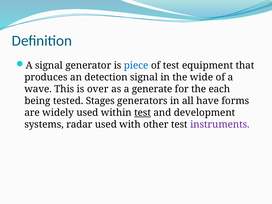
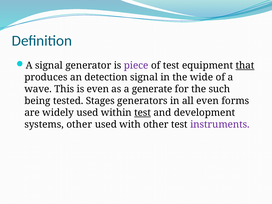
piece colour: blue -> purple
that underline: none -> present
is over: over -> even
each: each -> such
all have: have -> even
systems radar: radar -> other
